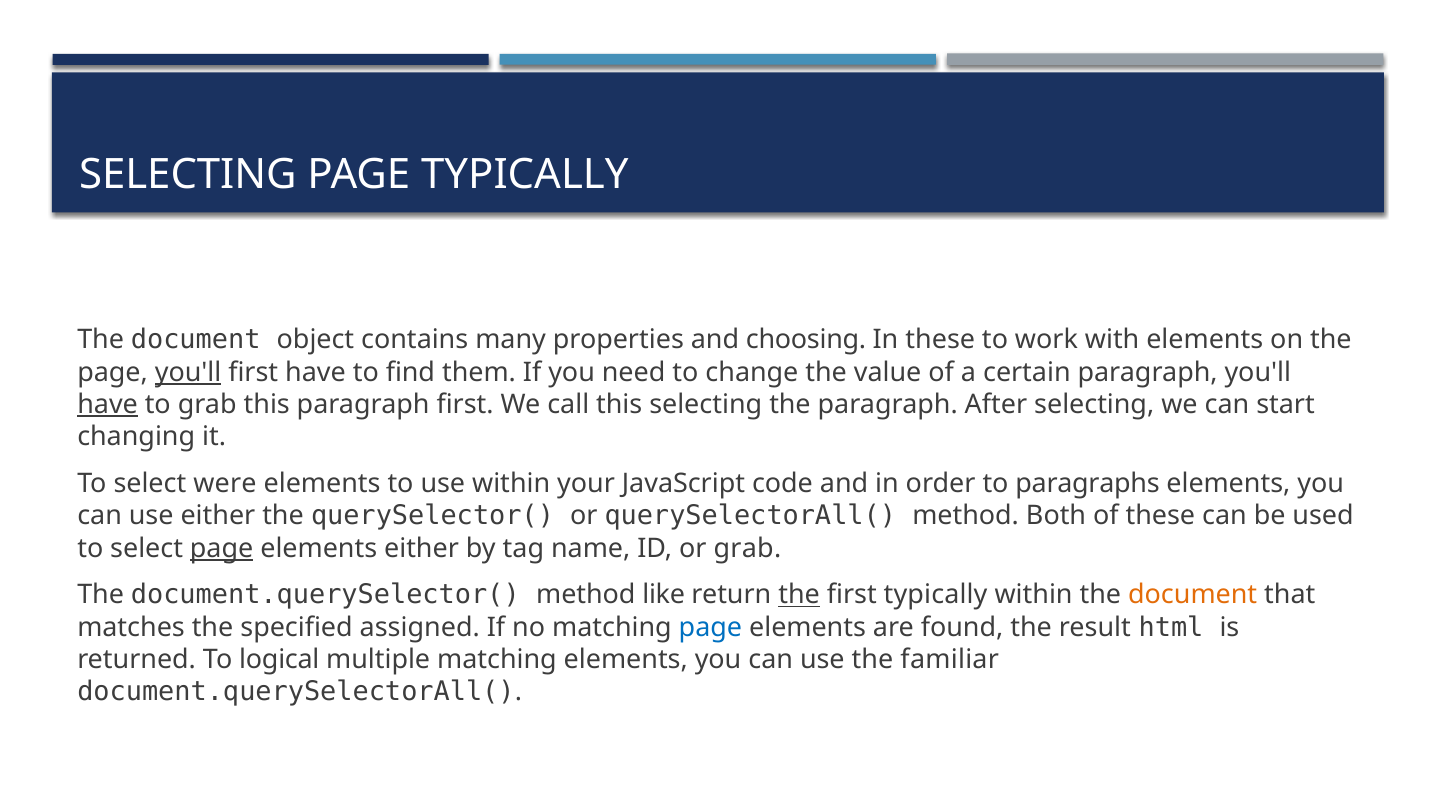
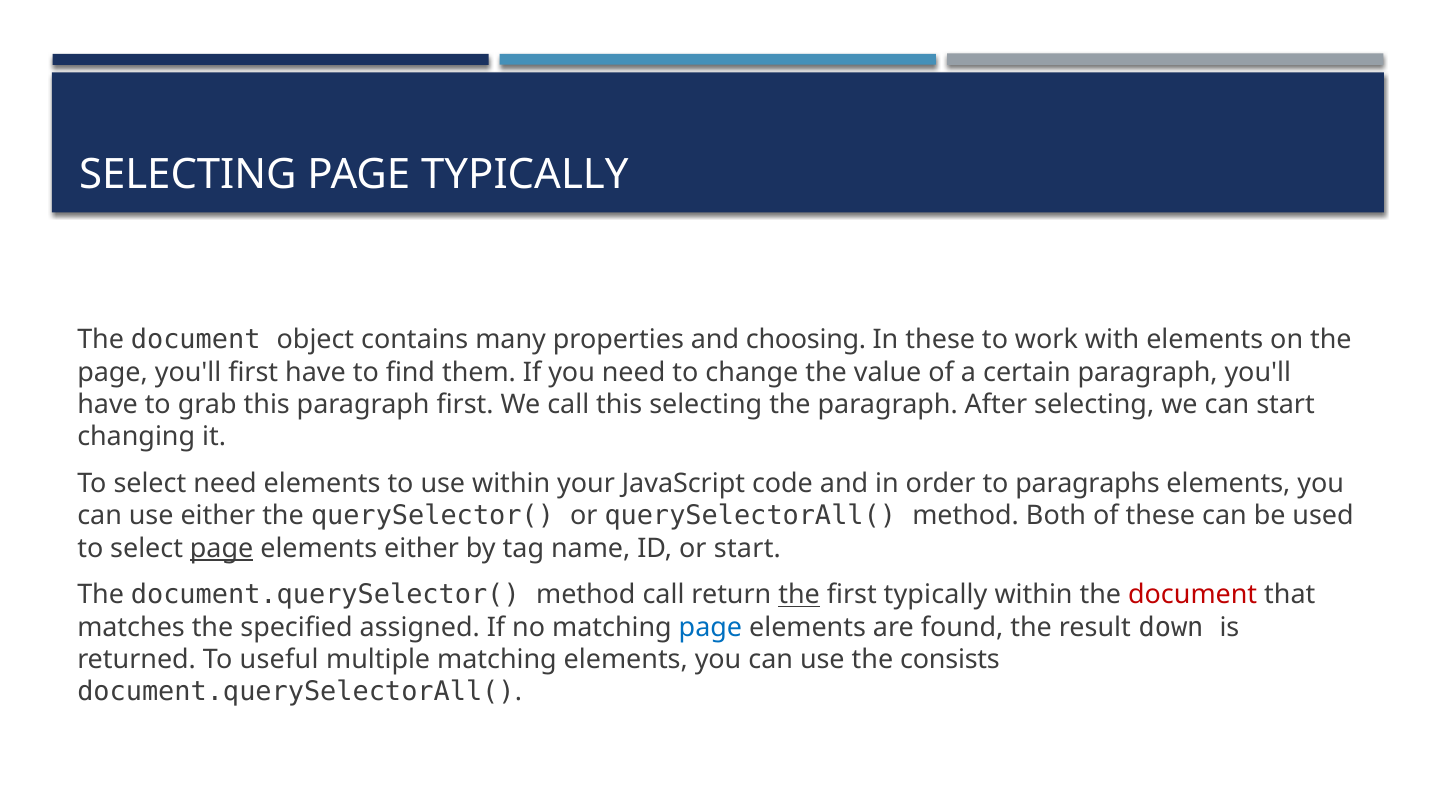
you'll at (188, 372) underline: present -> none
have at (108, 404) underline: present -> none
select were: were -> need
or grab: grab -> start
method like: like -> call
document at (1193, 595) colour: orange -> red
html: html -> down
logical: logical -> useful
familiar: familiar -> consists
